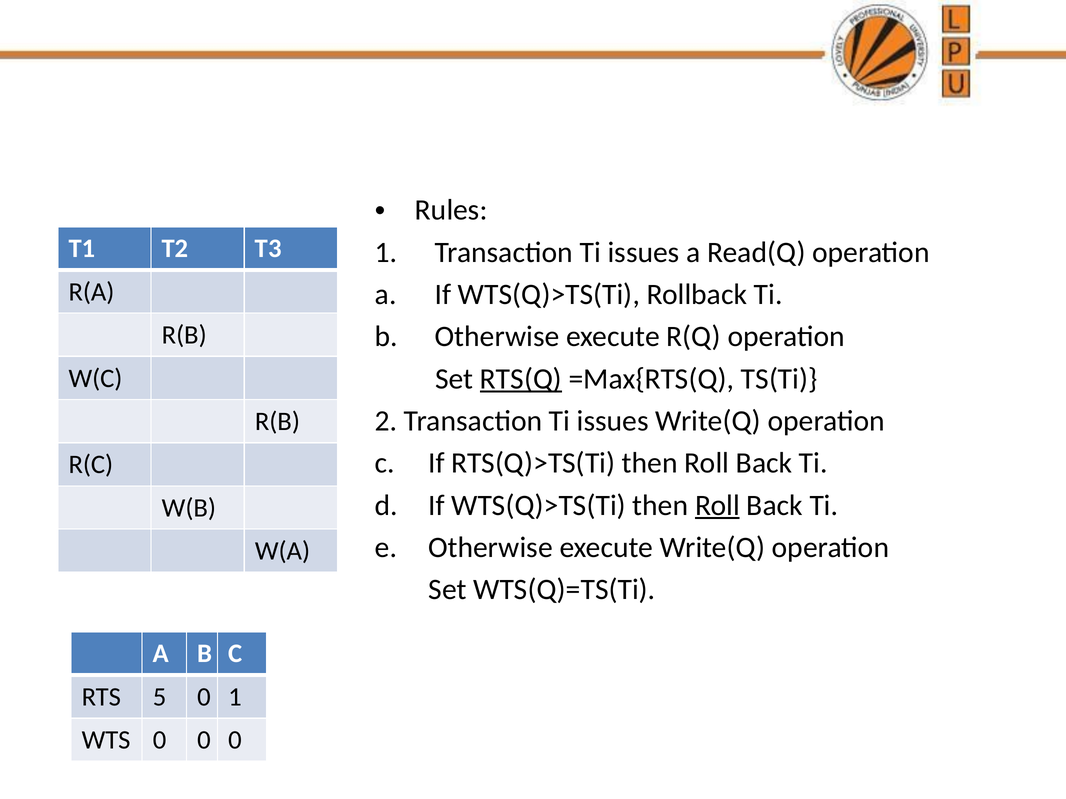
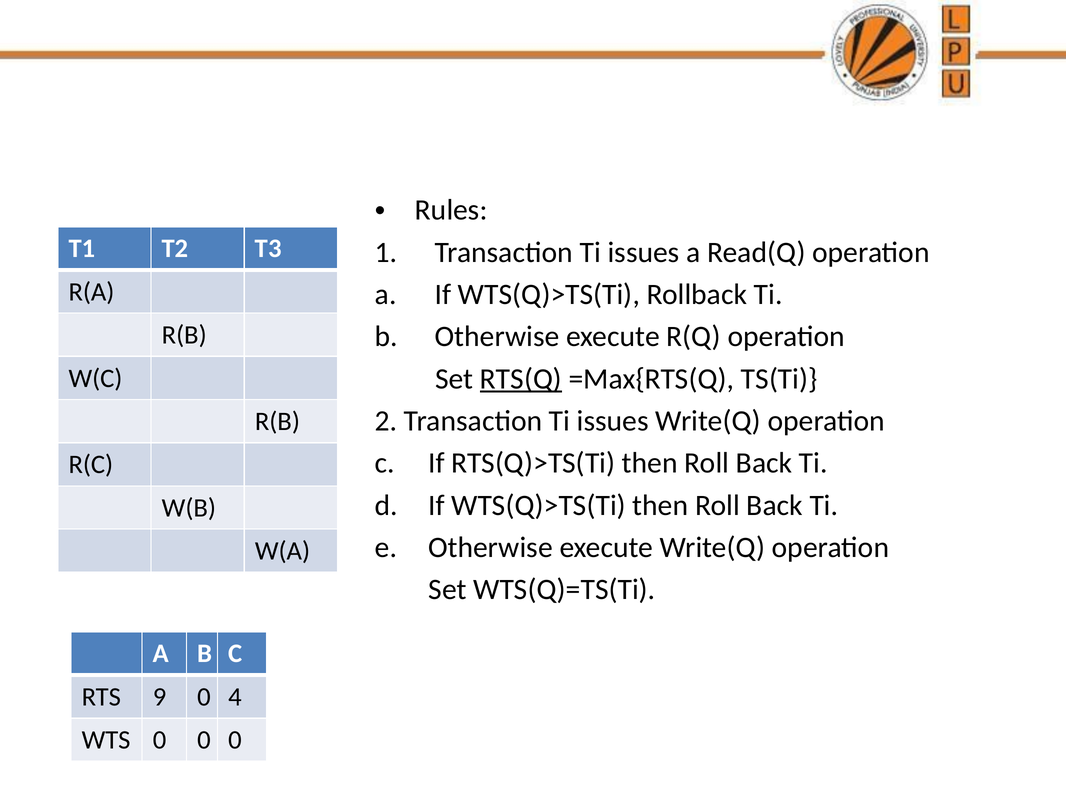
Roll at (717, 506) underline: present -> none
5: 5 -> 9
0 1: 1 -> 4
